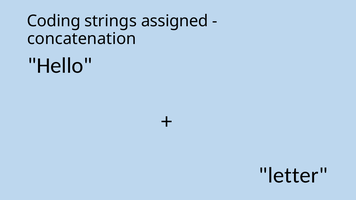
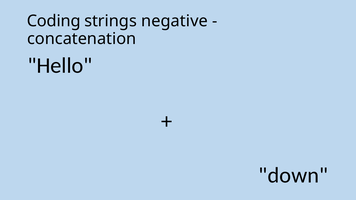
assigned: assigned -> negative
letter: letter -> down
